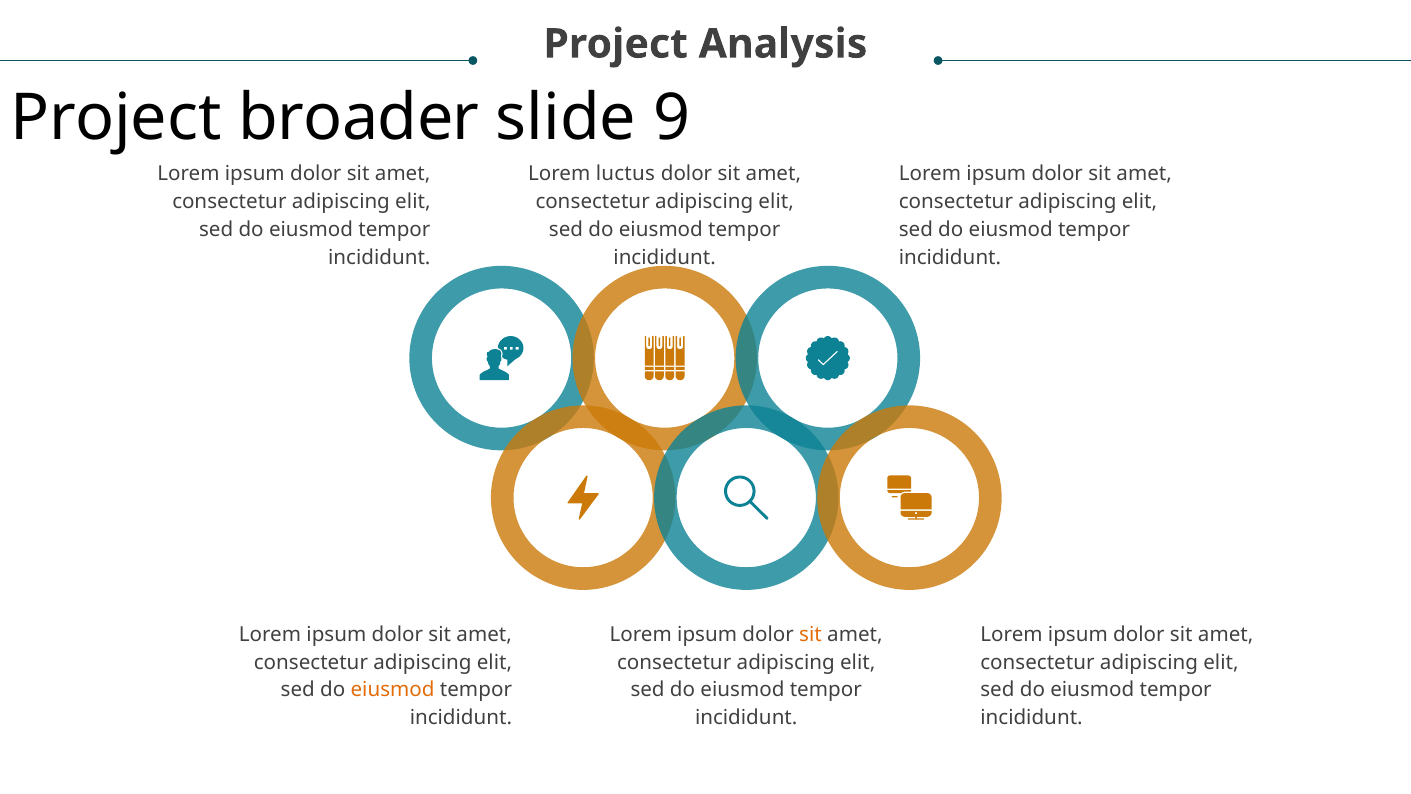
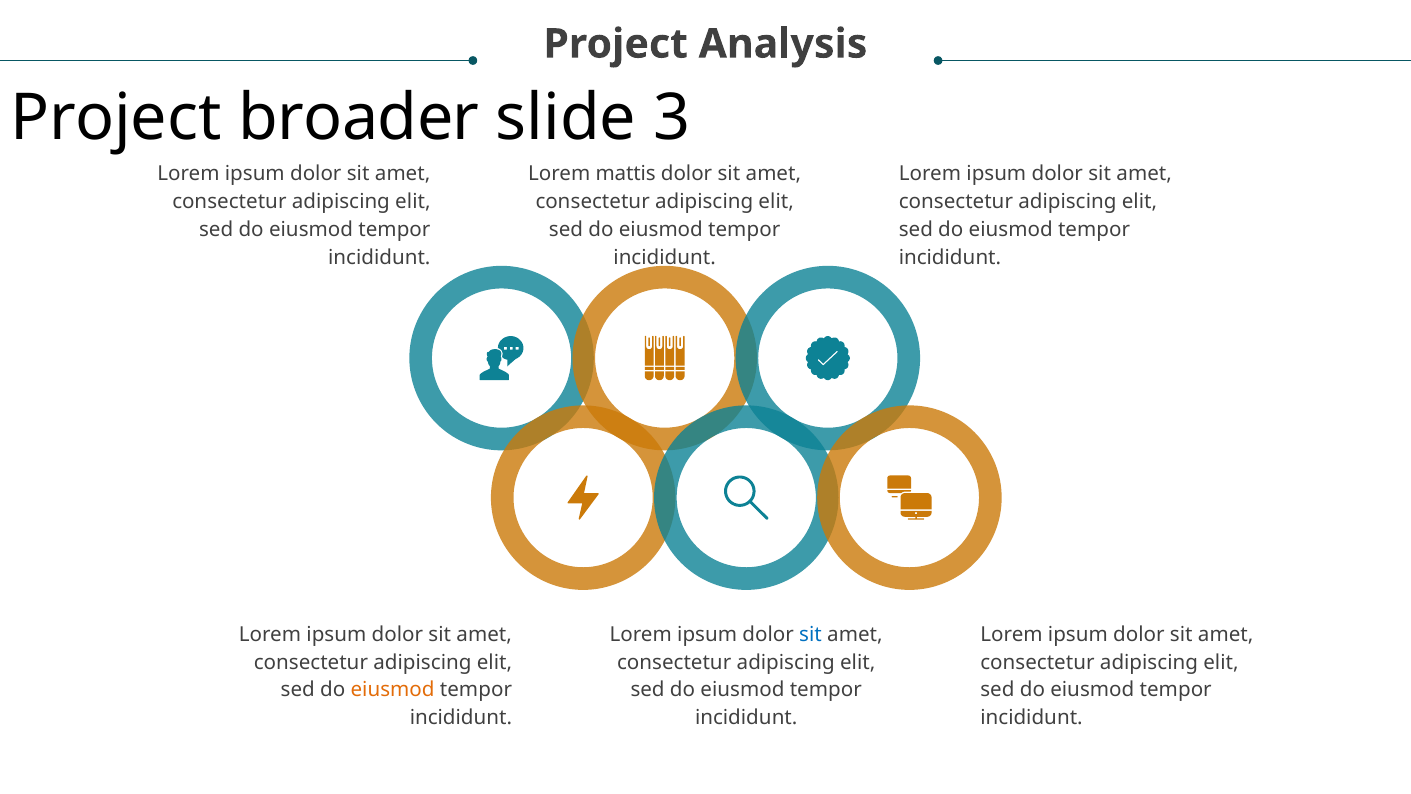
9: 9 -> 3
luctus: luctus -> mattis
sit at (810, 634) colour: orange -> blue
